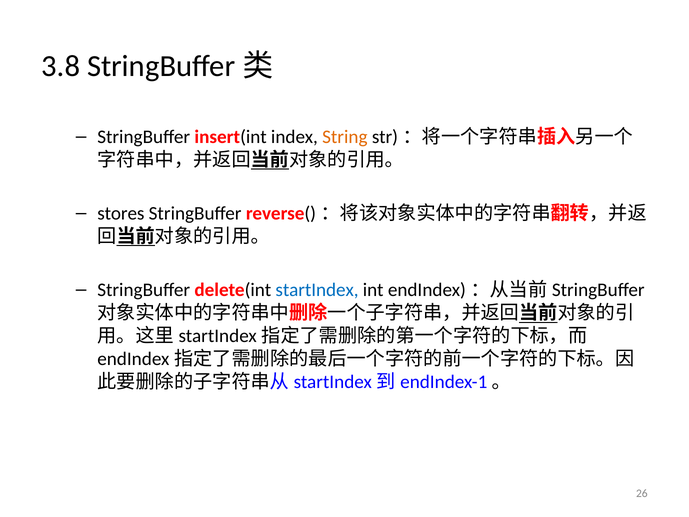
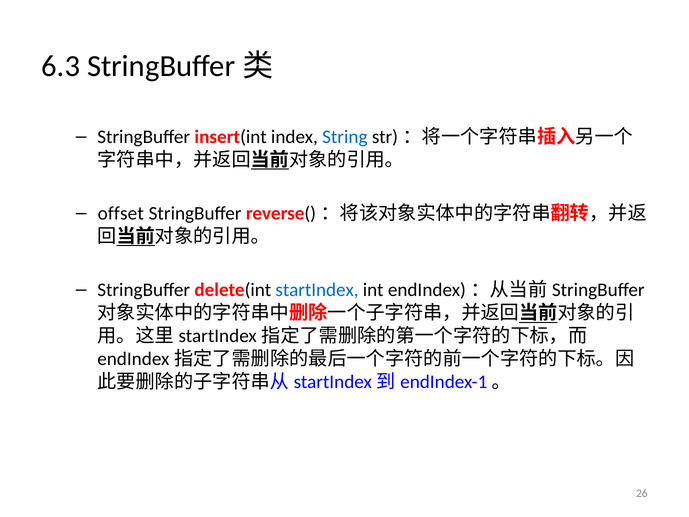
3.8: 3.8 -> 6.3
String colour: orange -> blue
stores: stores -> offset
